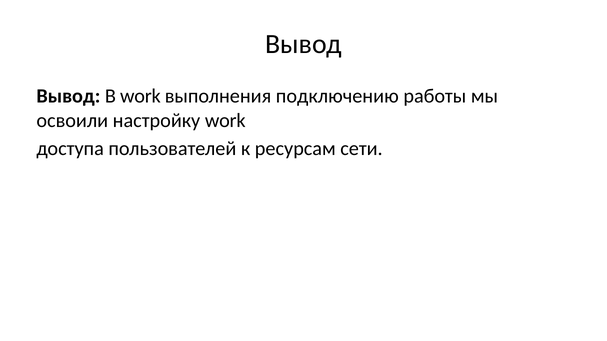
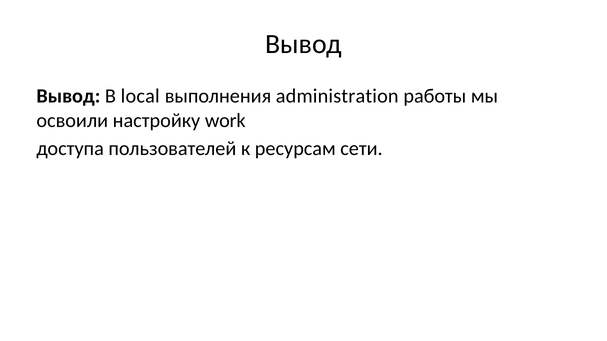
В work: work -> local
подключению: подключению -> administration
